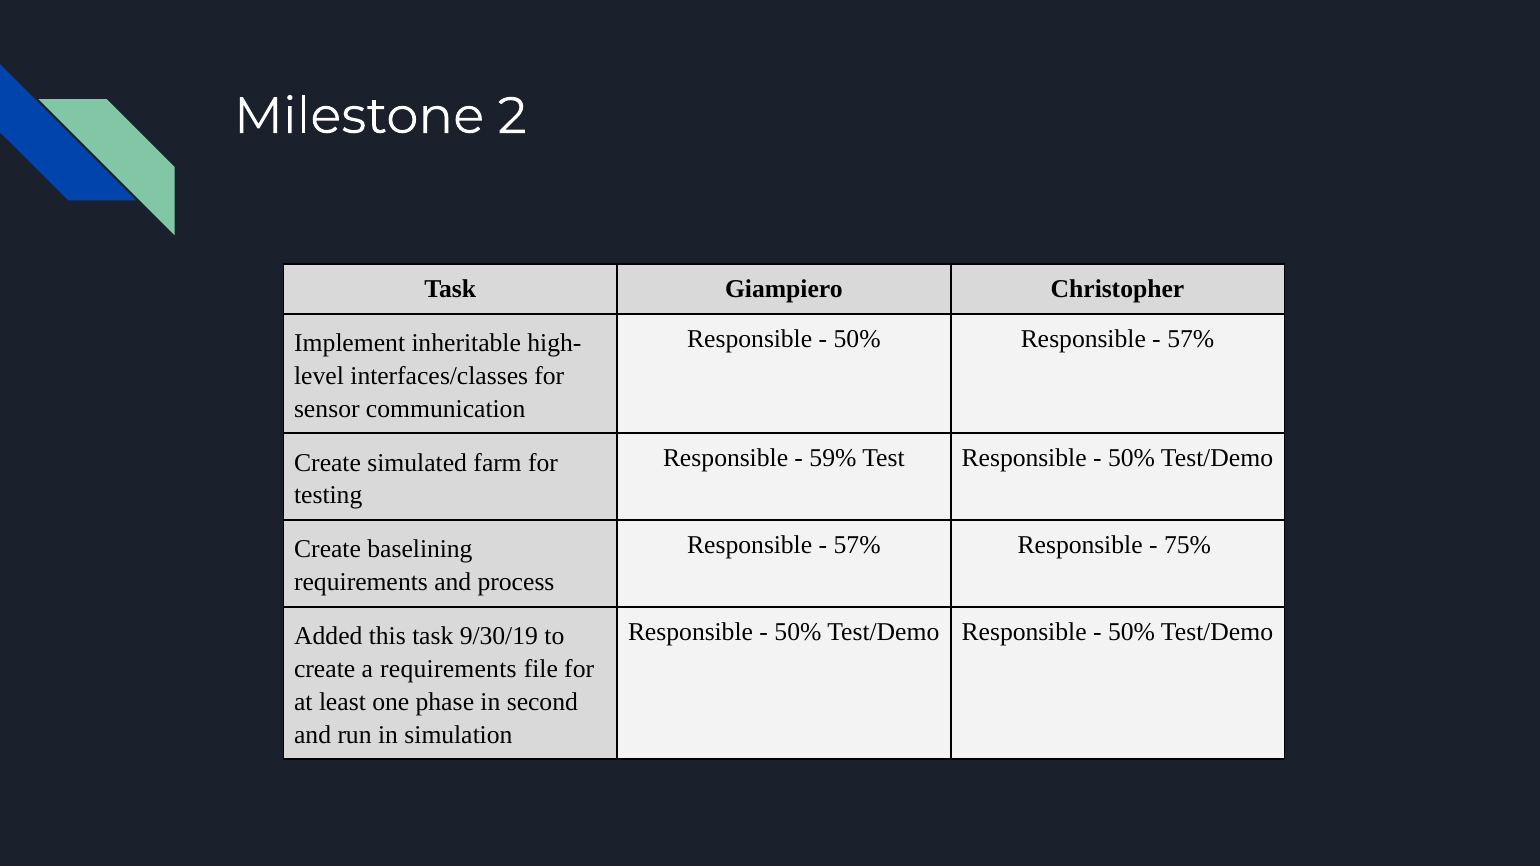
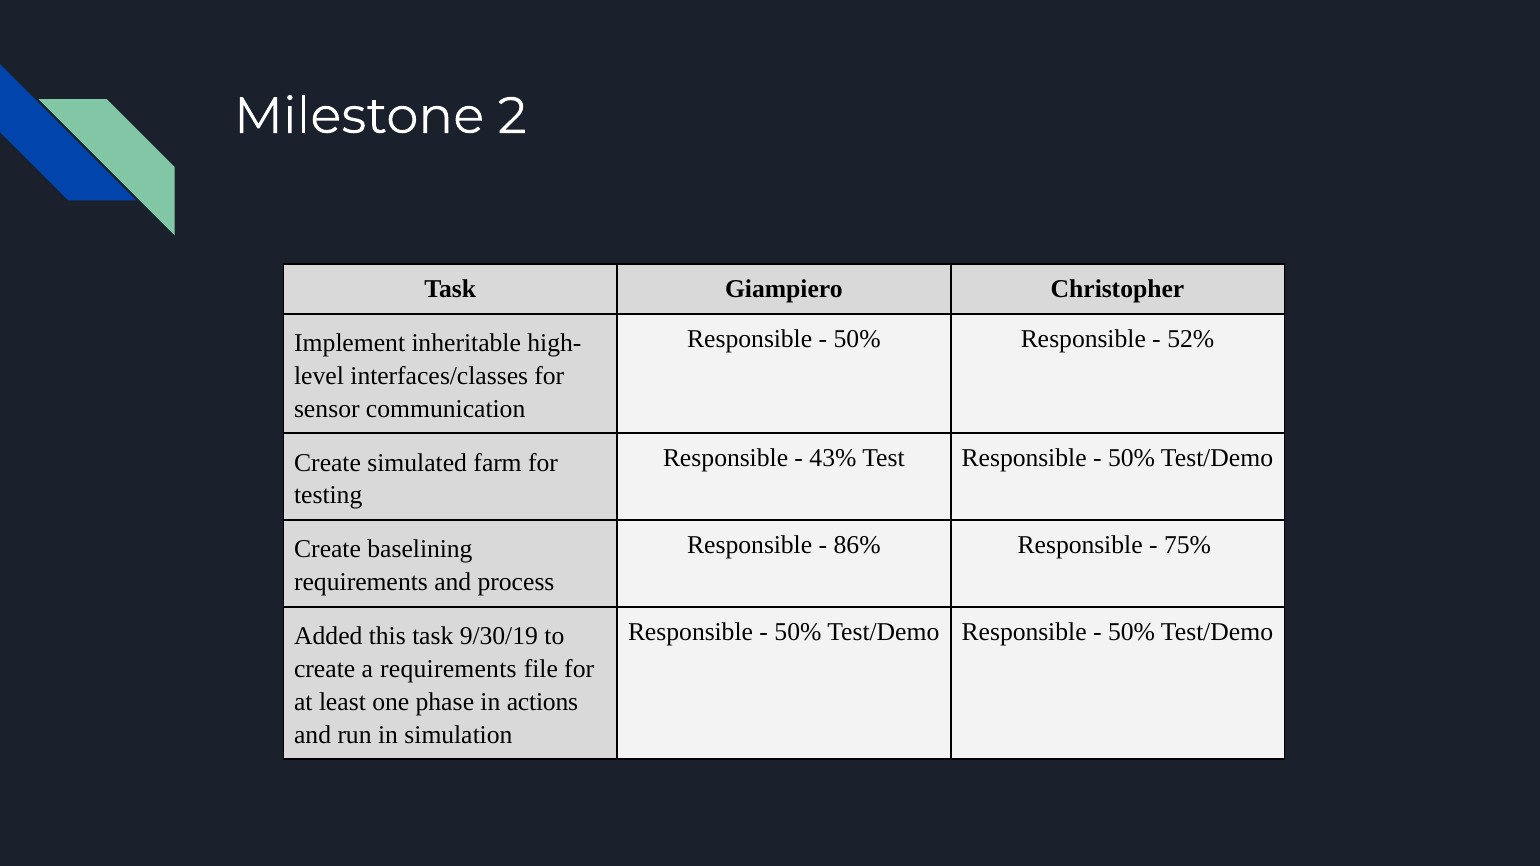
57% at (1191, 339): 57% -> 52%
59%: 59% -> 43%
57% at (857, 545): 57% -> 86%
second: second -> actions
